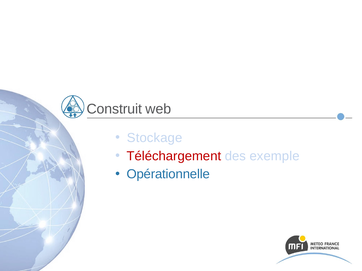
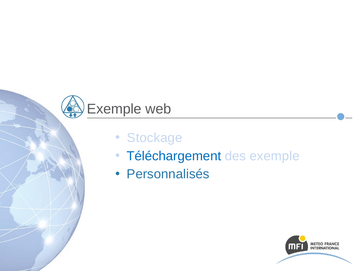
Construit at (114, 109): Construit -> Exemple
Téléchargement colour: red -> blue
Opérationnelle: Opérationnelle -> Personnalisés
